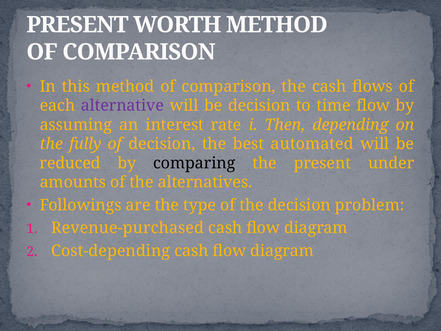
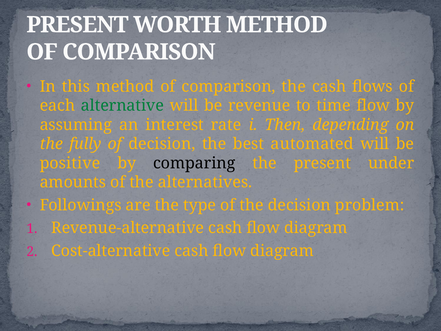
alternative colour: purple -> green
be decision: decision -> revenue
reduced: reduced -> positive
Revenue-purchased: Revenue-purchased -> Revenue-alternative
Cost-depending: Cost-depending -> Cost-alternative
